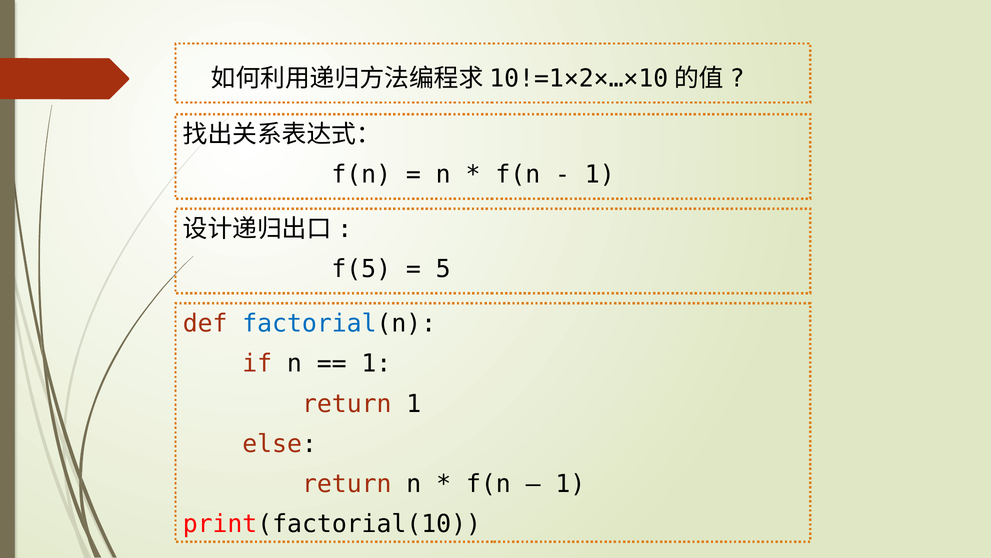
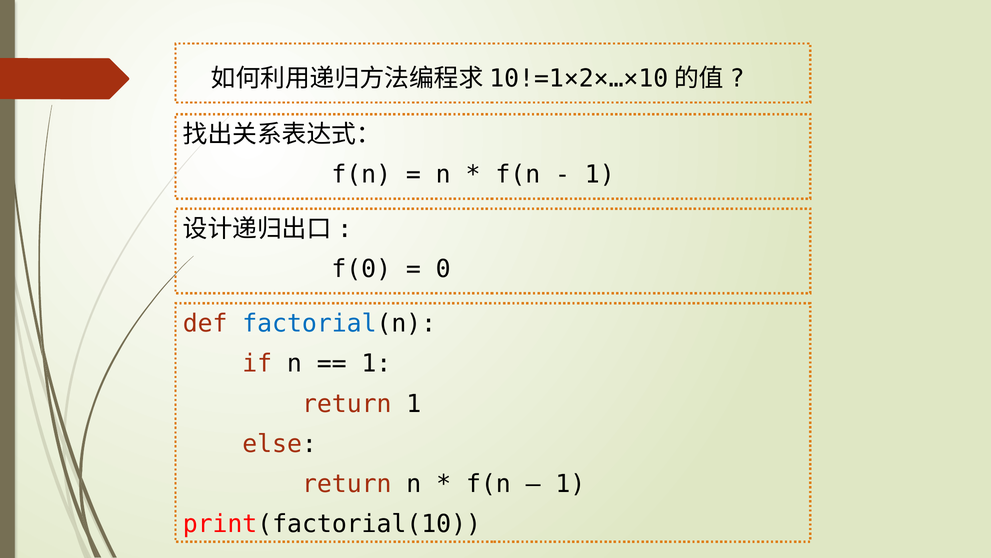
f(5: f(5 -> f(0
5: 5 -> 0
